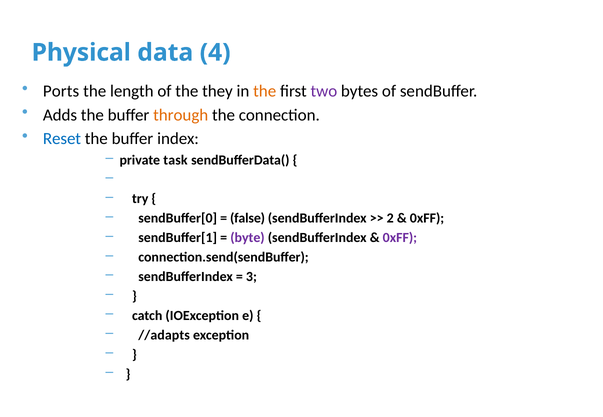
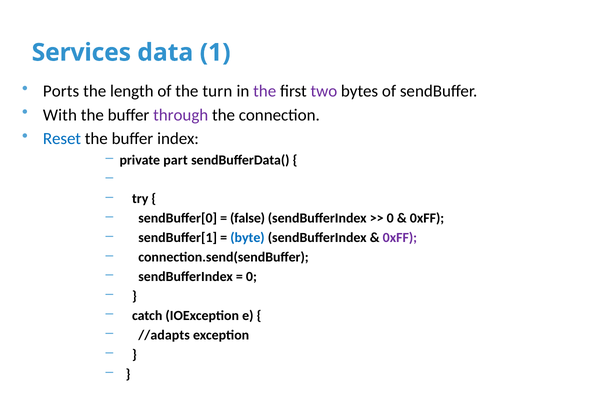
Physical: Physical -> Services
4: 4 -> 1
they: they -> turn
the at (265, 91) colour: orange -> purple
Adds: Adds -> With
through colour: orange -> purple
task: task -> part
2 at (390, 219): 2 -> 0
byte colour: purple -> blue
3 at (251, 277): 3 -> 0
